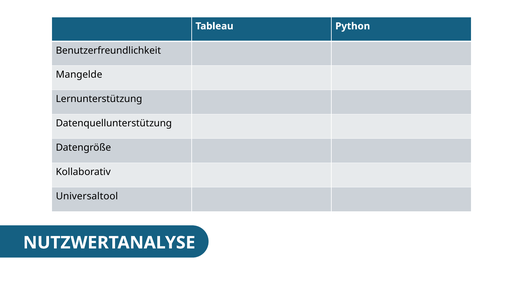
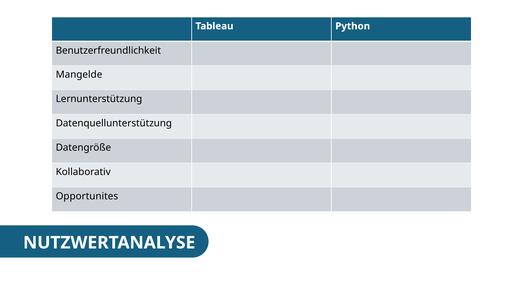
Universaltool: Universaltool -> Opportunites
